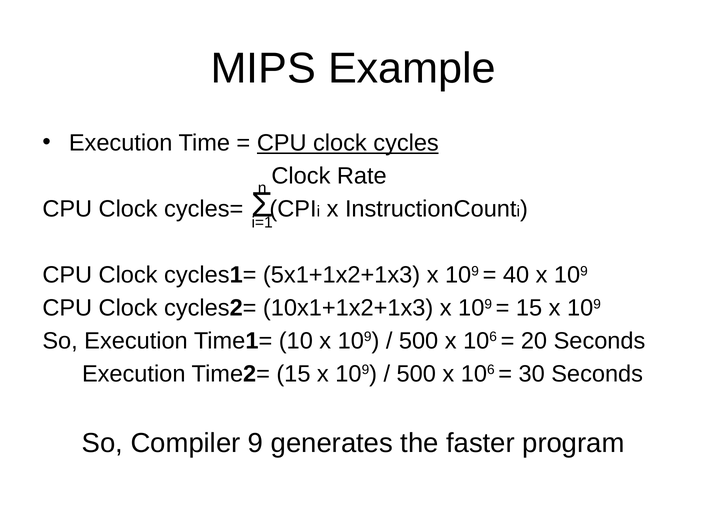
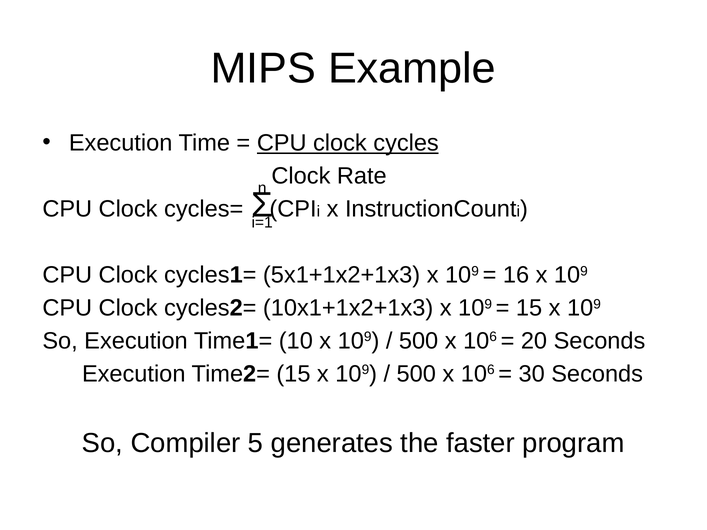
40: 40 -> 16
9: 9 -> 5
